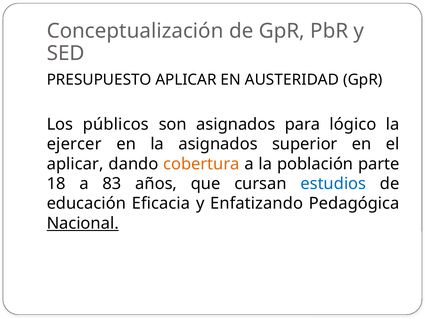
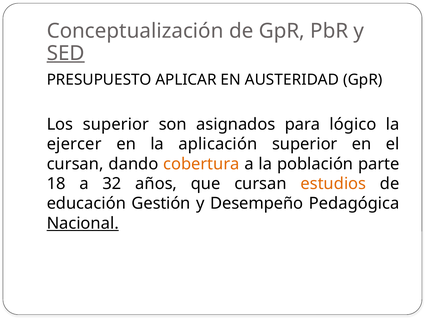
SED underline: none -> present
Los públicos: públicos -> superior
la asignados: asignados -> aplicación
aplicar at (75, 164): aplicar -> cursan
83: 83 -> 32
estudios colour: blue -> orange
Eficacia: Eficacia -> Gestión
Enfatizando: Enfatizando -> Desempeño
